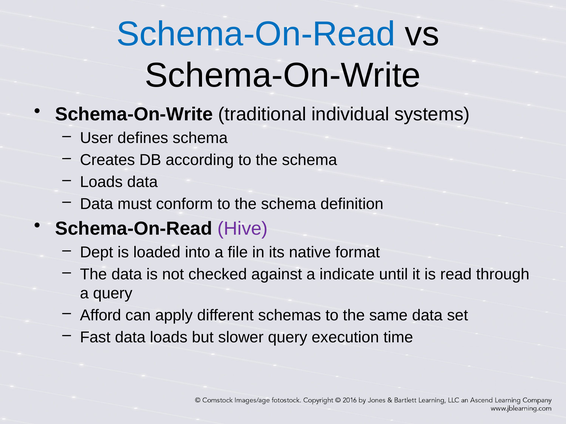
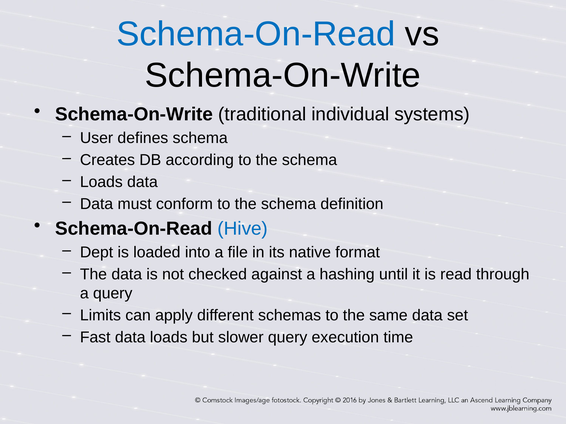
Hive colour: purple -> blue
indicate: indicate -> hashing
Afford: Afford -> Limits
